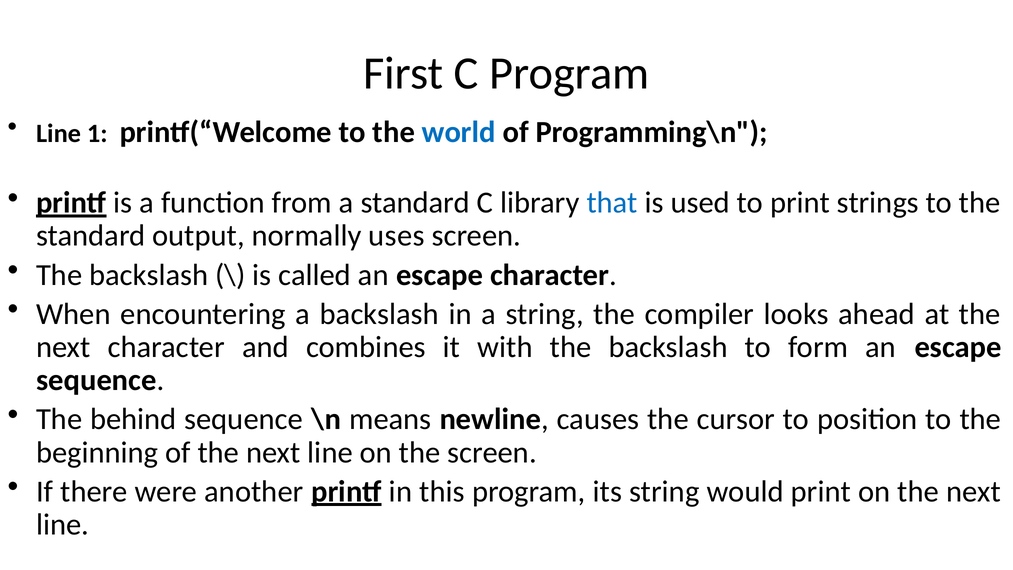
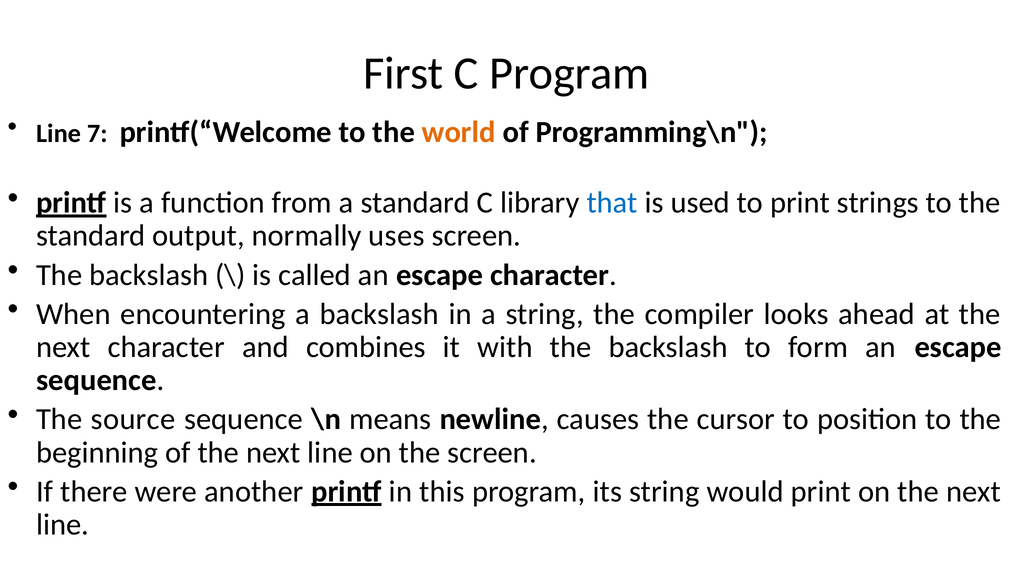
1: 1 -> 7
world colour: blue -> orange
behind: behind -> source
